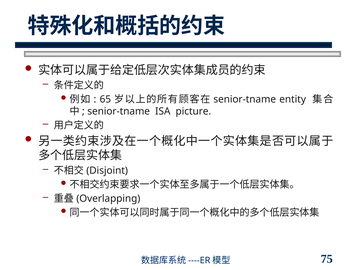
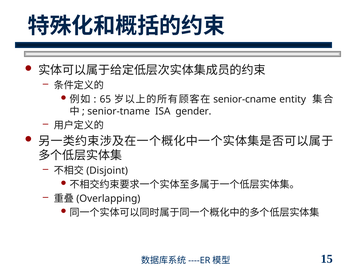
senior-tname at (245, 99): senior-tname -> senior-cname
picture: picture -> gender
75: 75 -> 15
